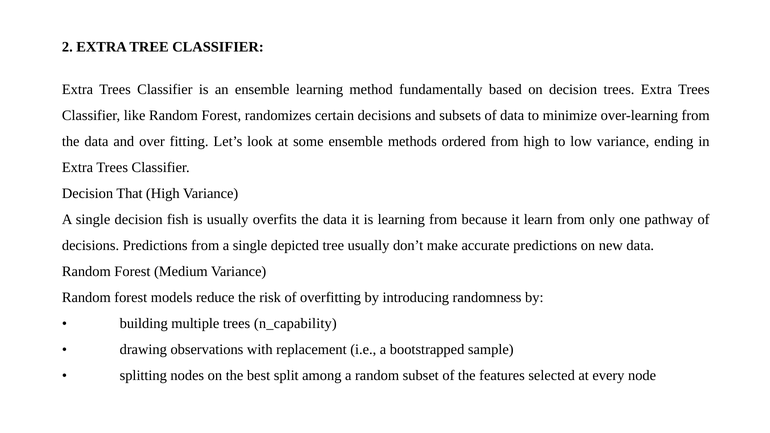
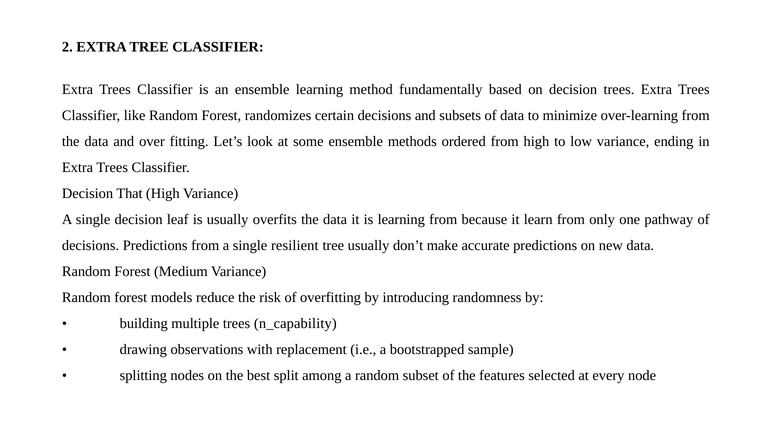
fish: fish -> leaf
depicted: depicted -> resilient
